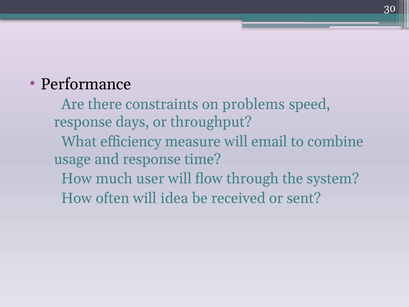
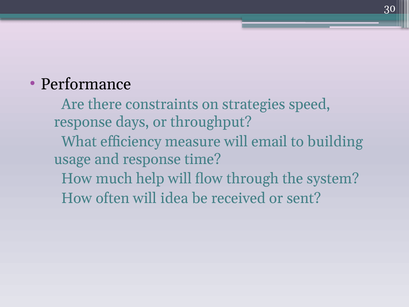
problems: problems -> strategies
combine: combine -> building
user: user -> help
